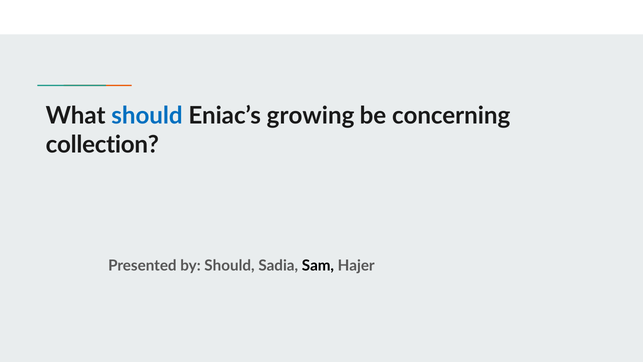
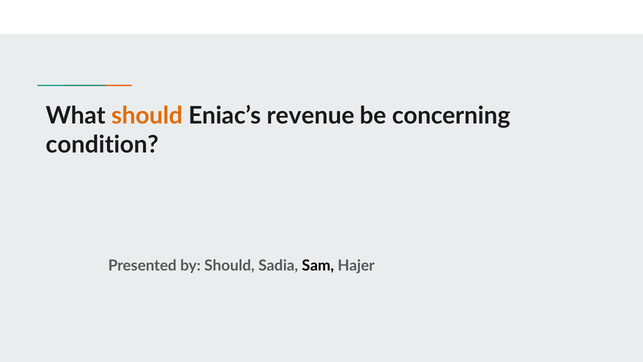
should at (147, 116) colour: blue -> orange
growing: growing -> revenue
collection: collection -> condition
